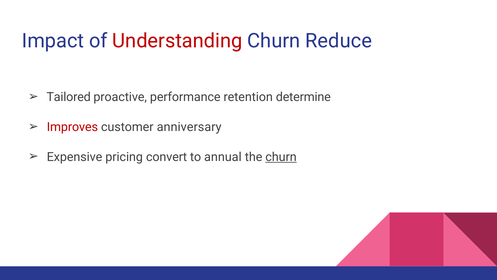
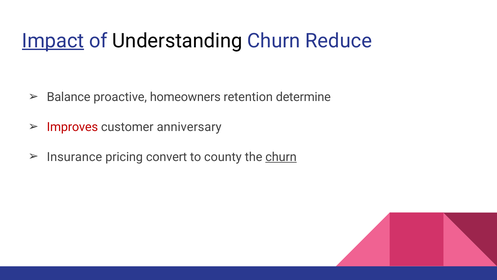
Impact underline: none -> present
Understanding colour: red -> black
Tailored: Tailored -> Balance
performance: performance -> homeowners
Expensive: Expensive -> Insurance
annual: annual -> county
